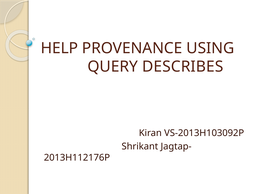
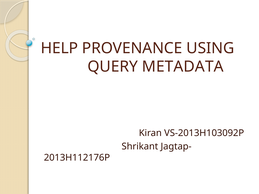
DESCRIBES: DESCRIBES -> METADATA
